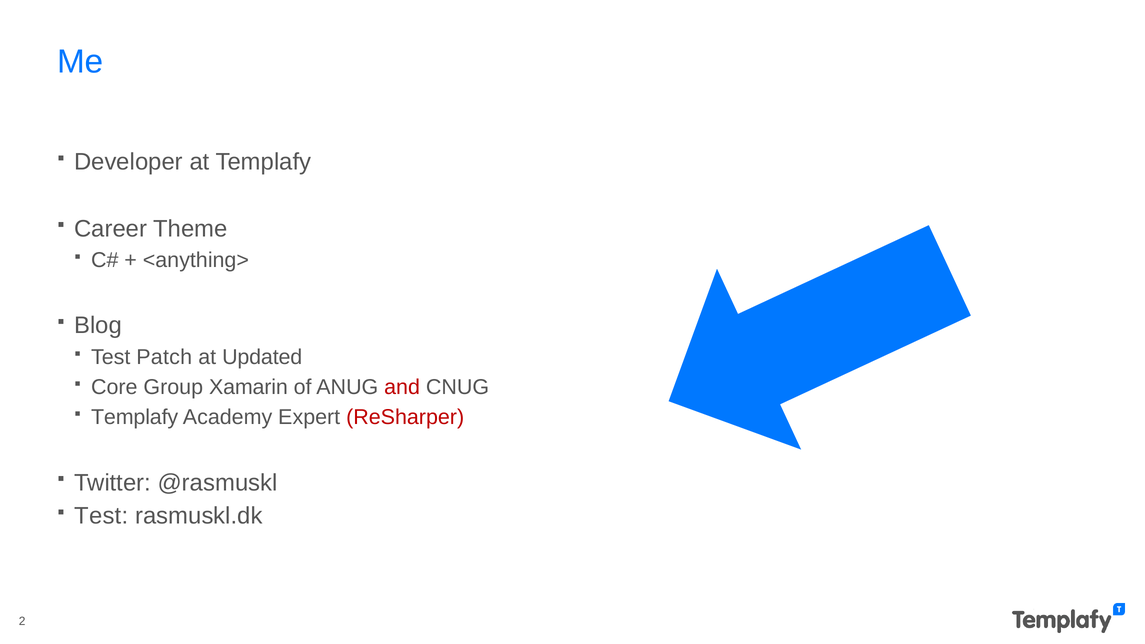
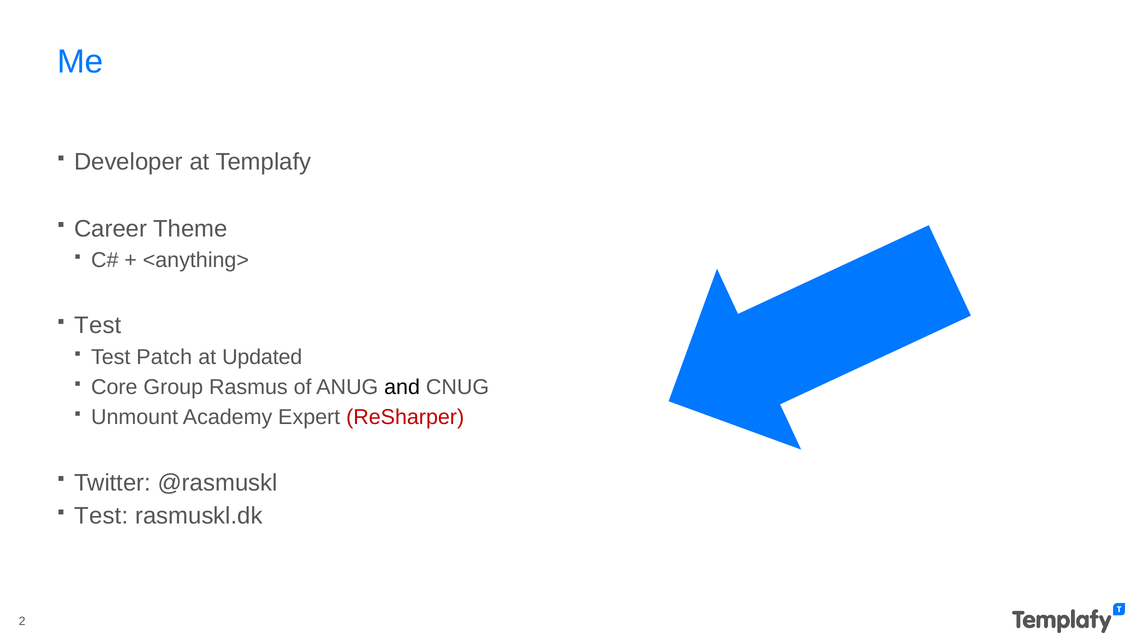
Blog at (98, 326): Blog -> Test
Xamarin: Xamarin -> Rasmus
and colour: red -> black
Templafy at (135, 417): Templafy -> Unmount
